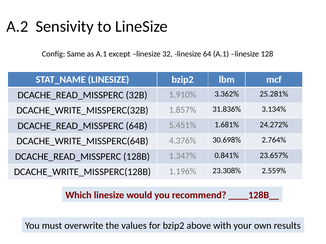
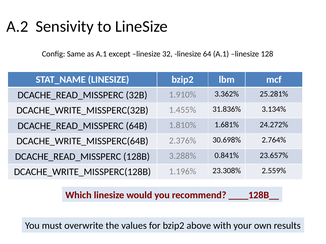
1.857%: 1.857% -> 1.455%
5.451%: 5.451% -> 1.810%
4.376%: 4.376% -> 2.376%
1.347%: 1.347% -> 3.288%
